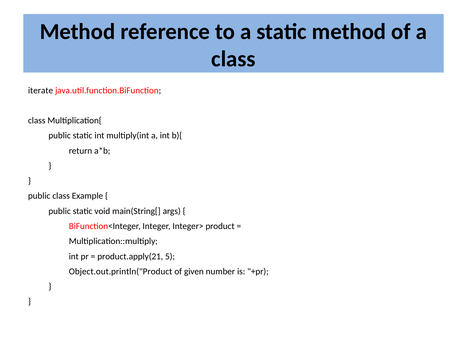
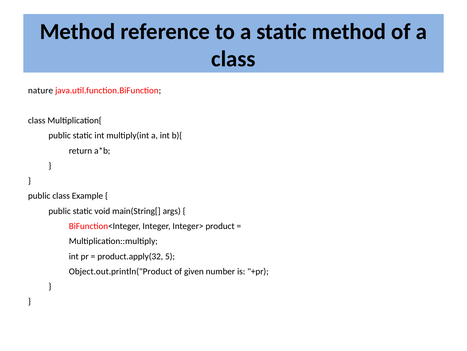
iterate: iterate -> nature
product.apply(21: product.apply(21 -> product.apply(32
